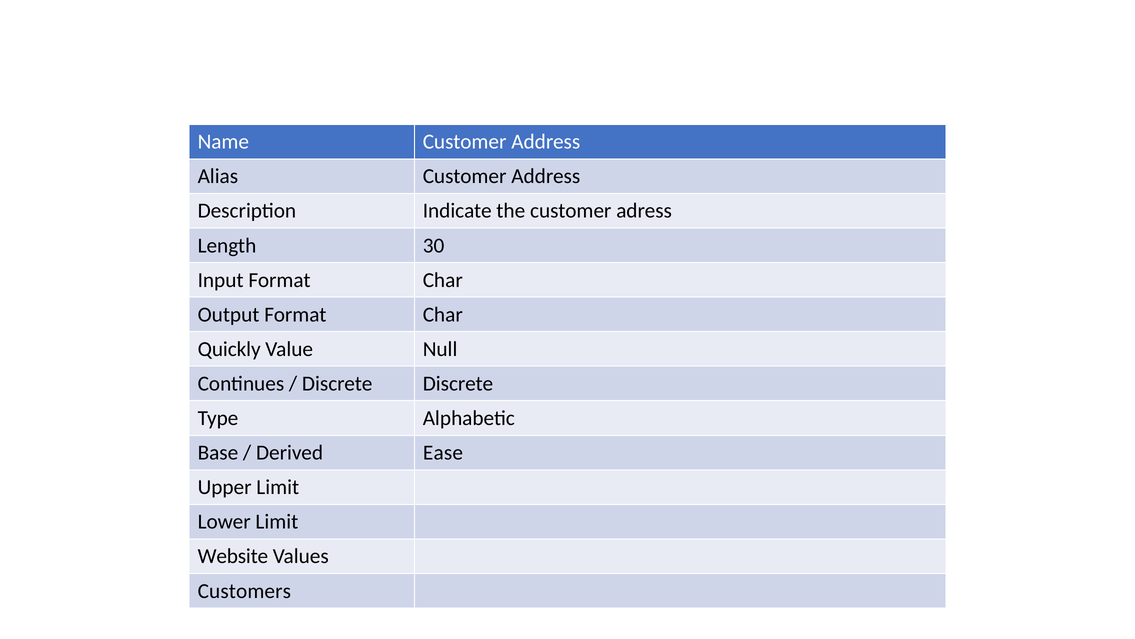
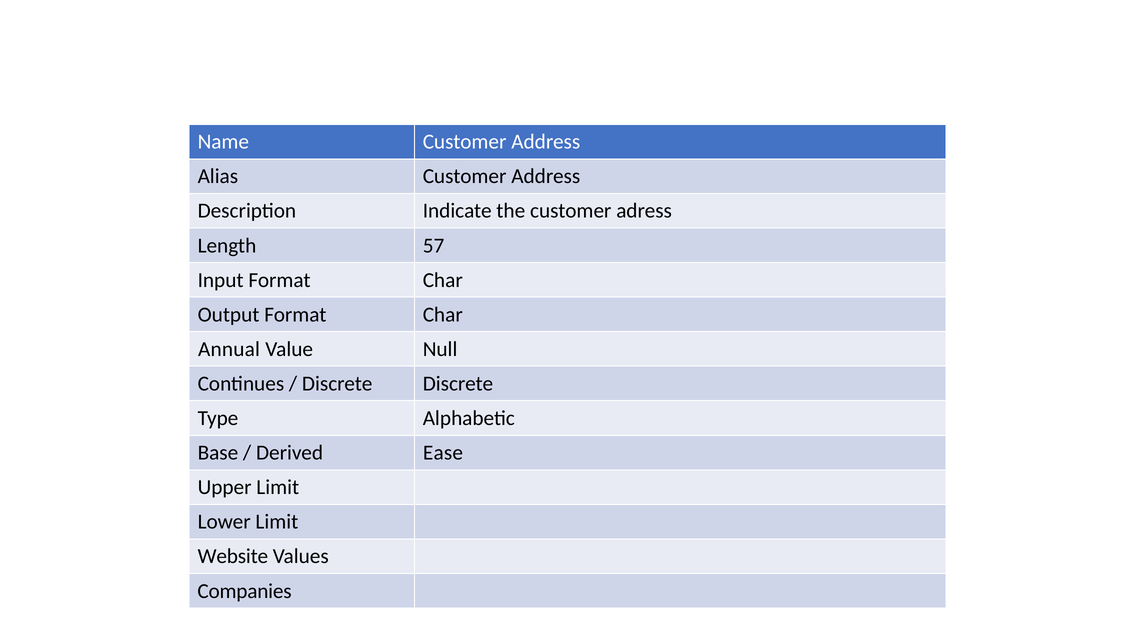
30: 30 -> 57
Quickly: Quickly -> Annual
Customers: Customers -> Companies
